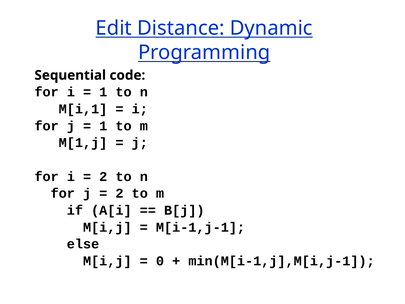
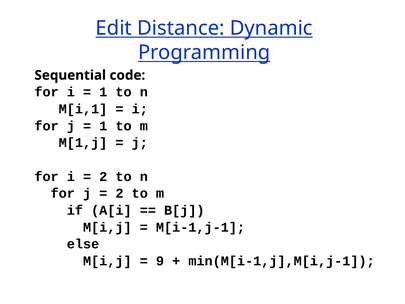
0: 0 -> 9
